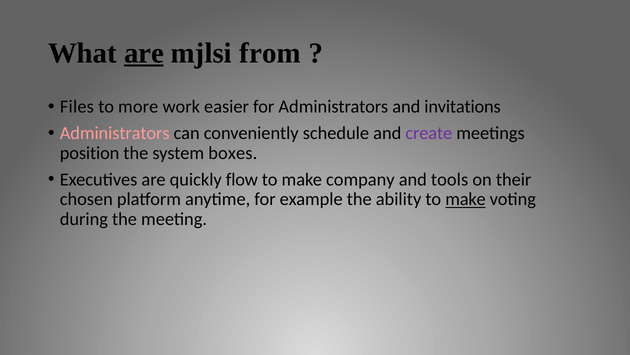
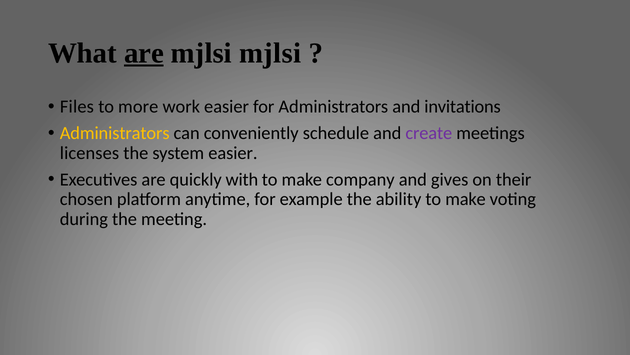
mjlsi from: from -> mjlsi
Administrators at (115, 133) colour: pink -> yellow
position: position -> licenses
system boxes: boxes -> easier
flow: flow -> with
tools: tools -> gives
make at (466, 199) underline: present -> none
